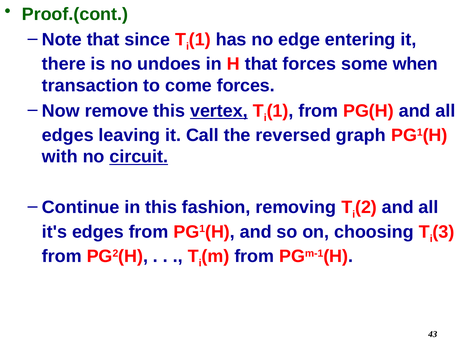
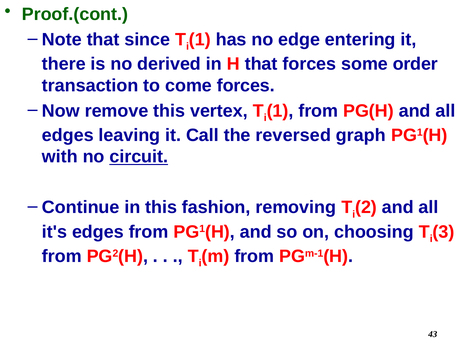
undoes: undoes -> derived
when: when -> order
vertex underline: present -> none
